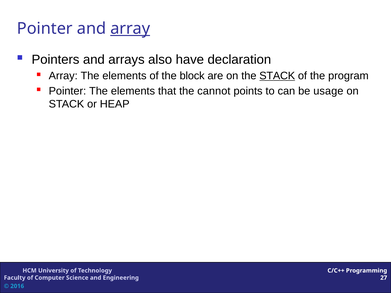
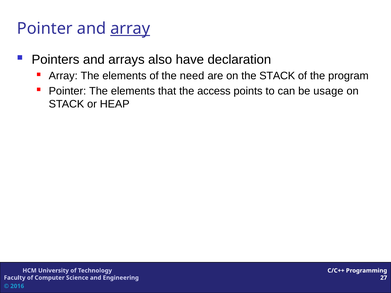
block: block -> need
STACK at (277, 76) underline: present -> none
cannot: cannot -> access
